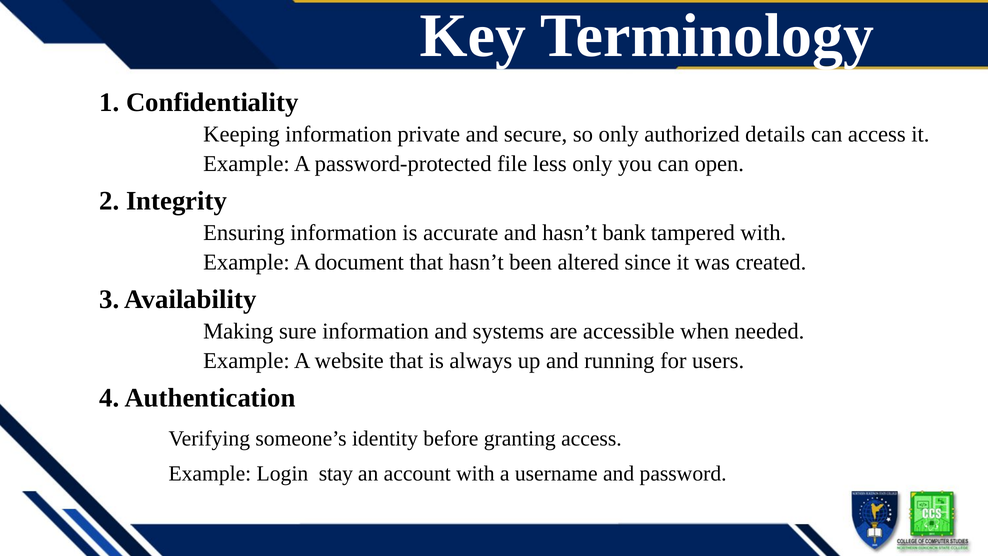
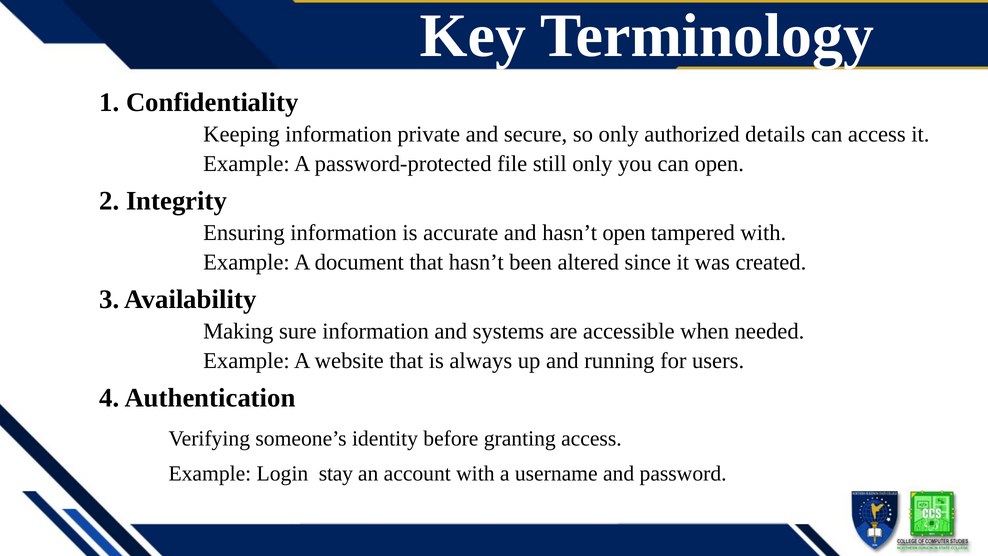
less: less -> still
hasn’t bank: bank -> open
